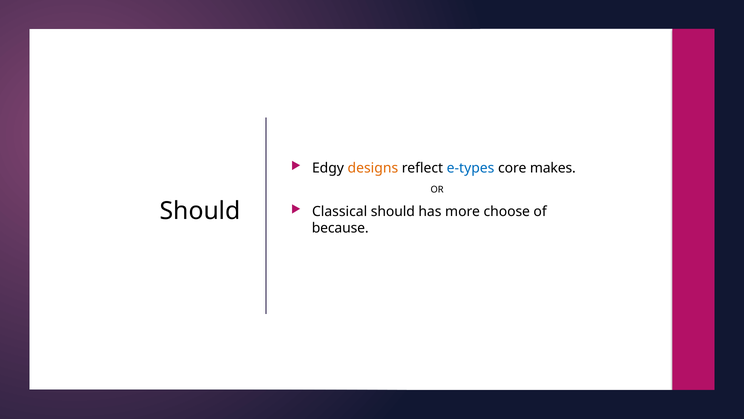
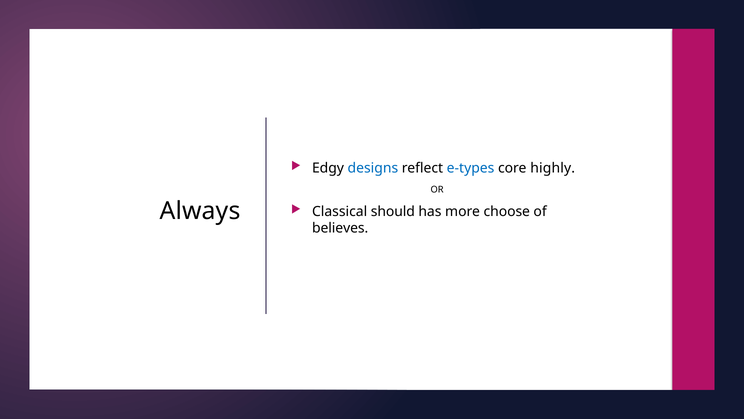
designs colour: orange -> blue
makes: makes -> highly
Should at (200, 211): Should -> Always
because: because -> believes
